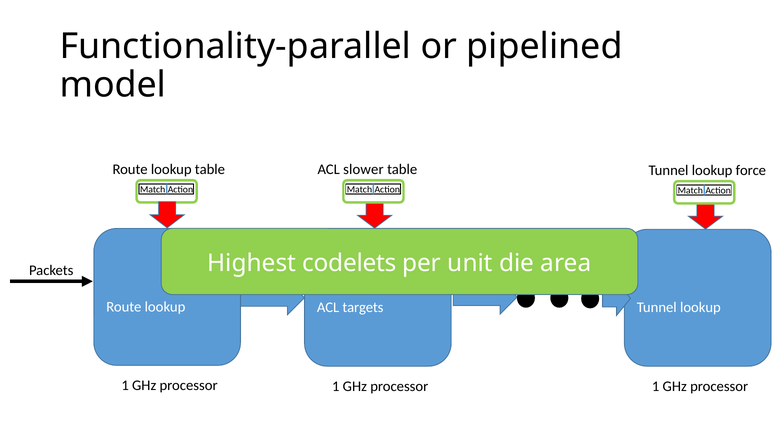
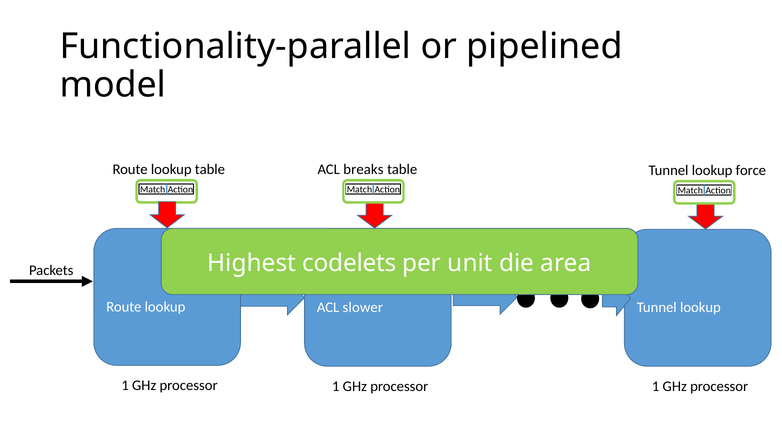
slower: slower -> breaks
targets: targets -> slower
